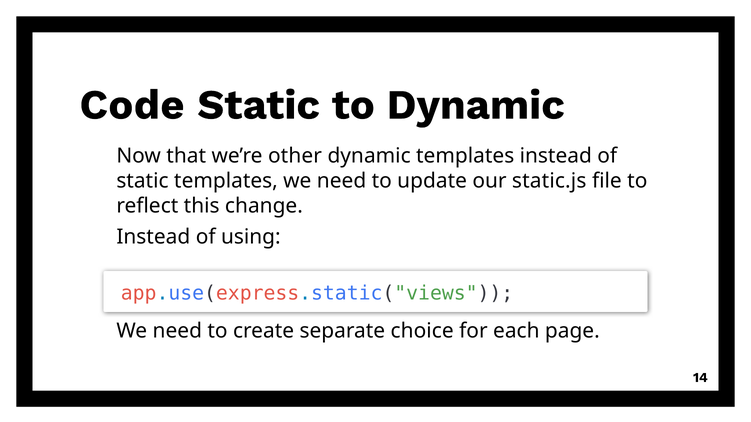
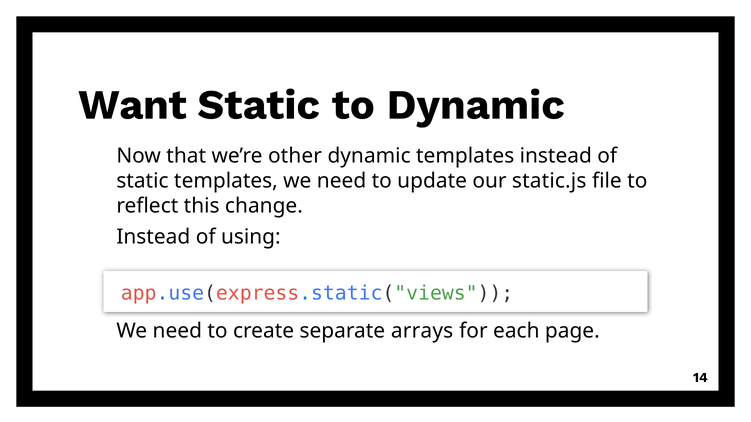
Code: Code -> Want
choice: choice -> arrays
